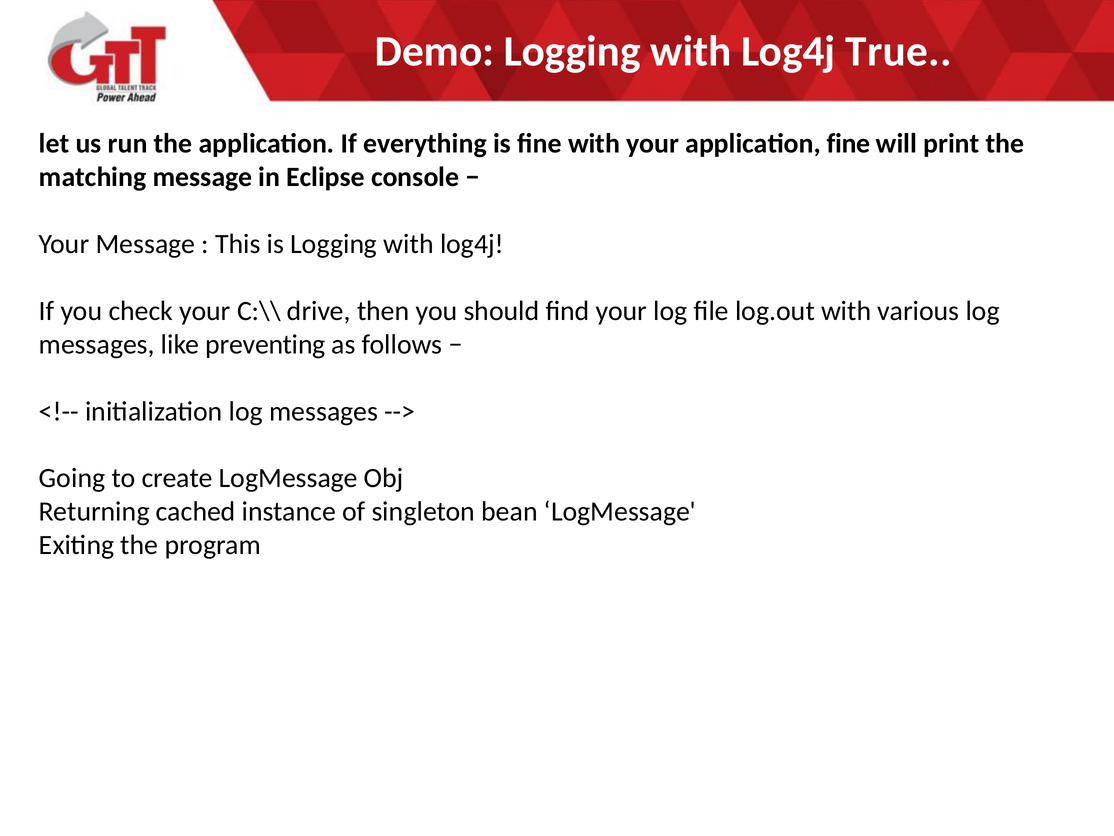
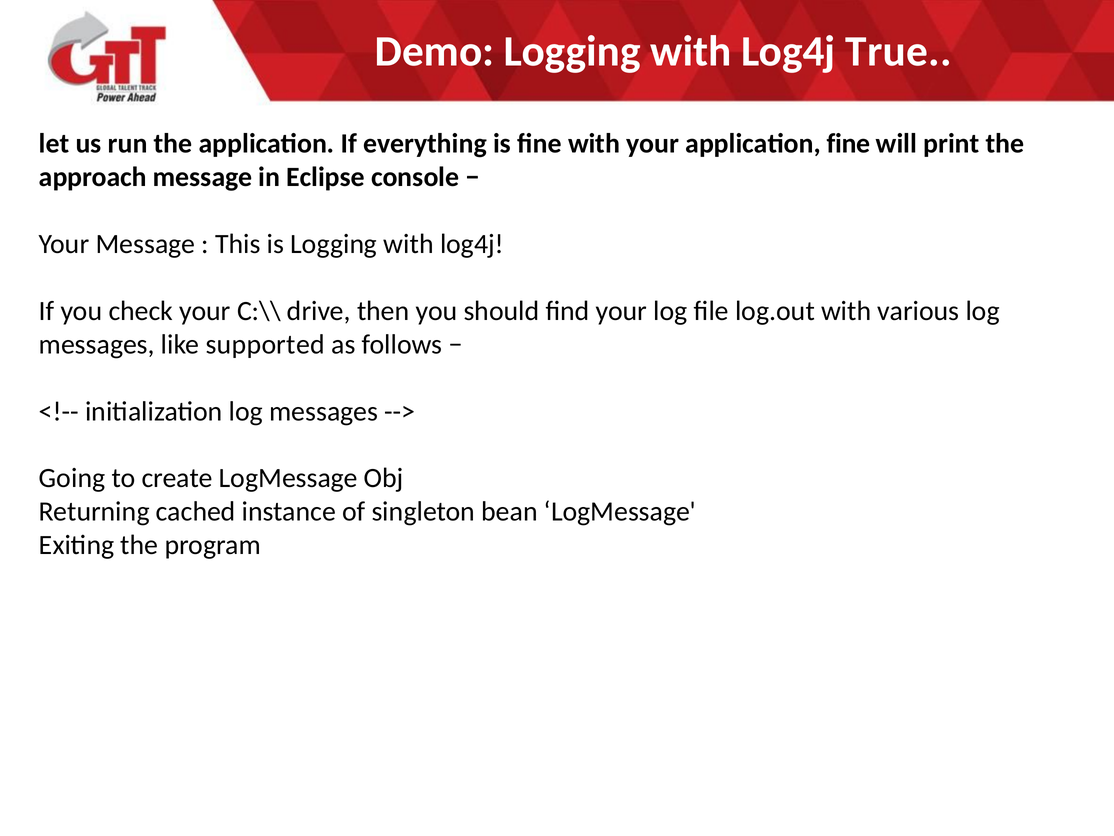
matching: matching -> approach
preventing: preventing -> supported
